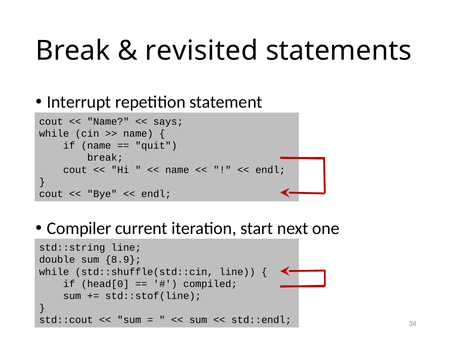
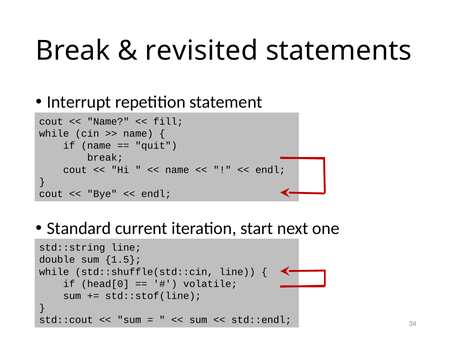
says: says -> fill
Compiler: Compiler -> Standard
8.9: 8.9 -> 1.5
compiled: compiled -> volatile
